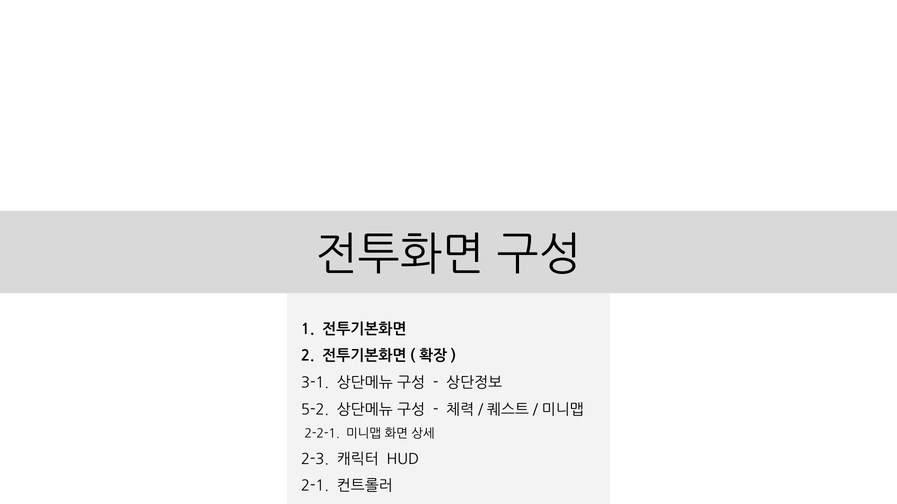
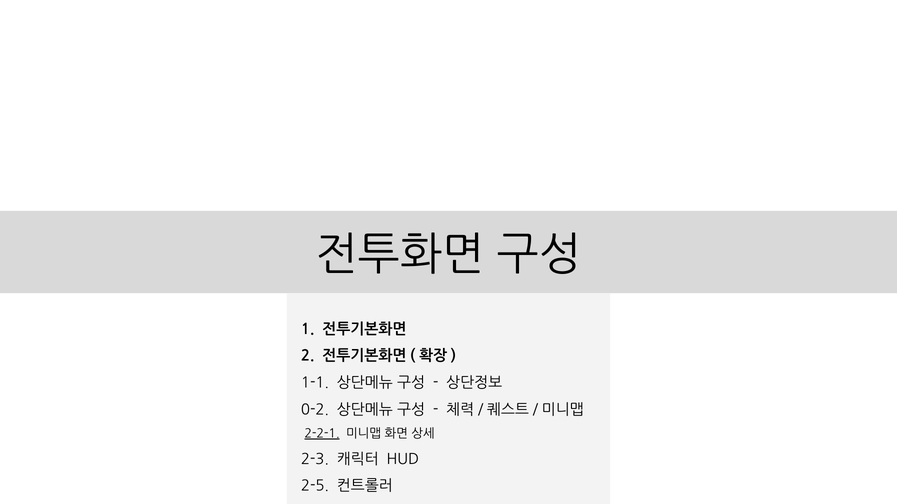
3-1: 3-1 -> 1-1
5-2: 5-2 -> 0-2
2-2-1 underline: none -> present
2-1: 2-1 -> 2-5
